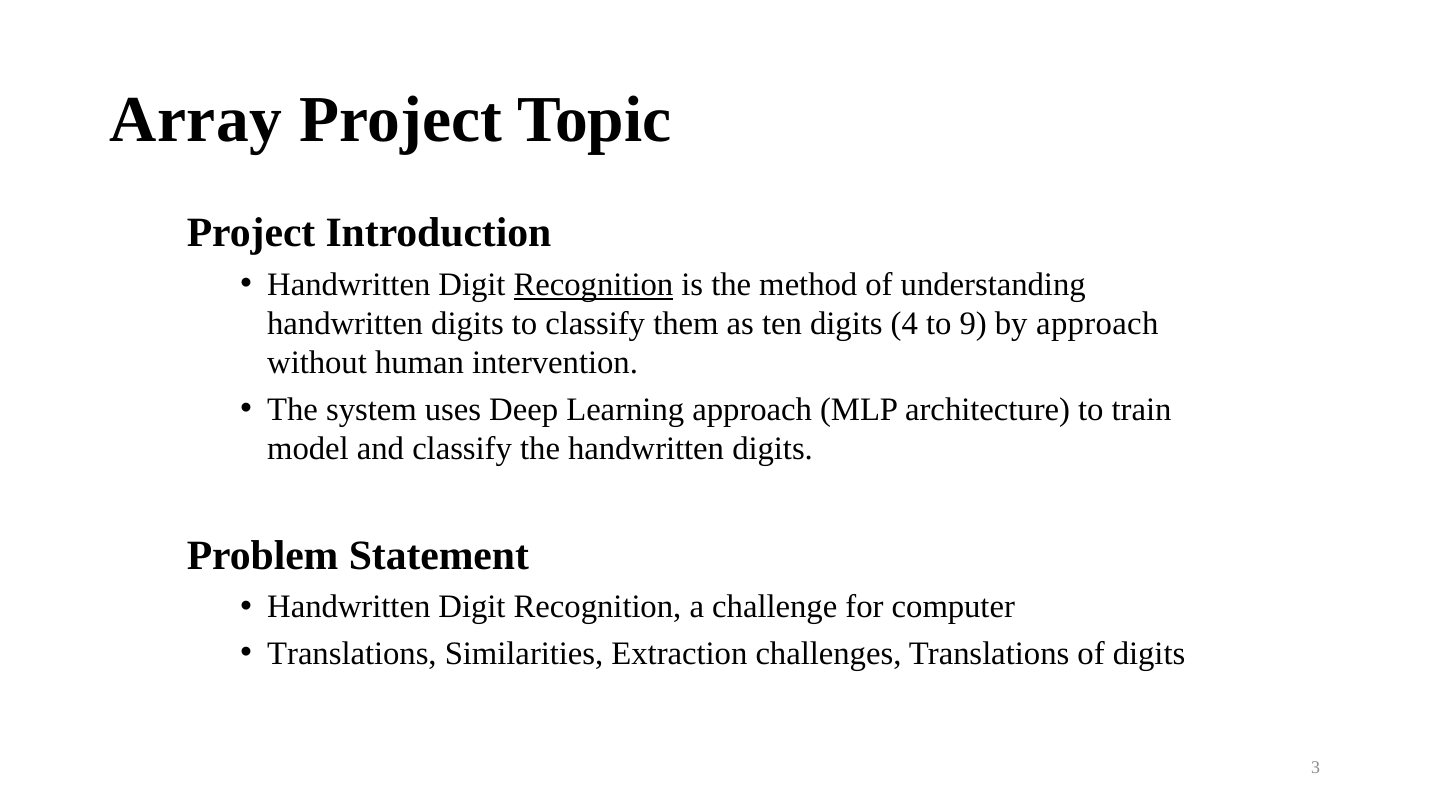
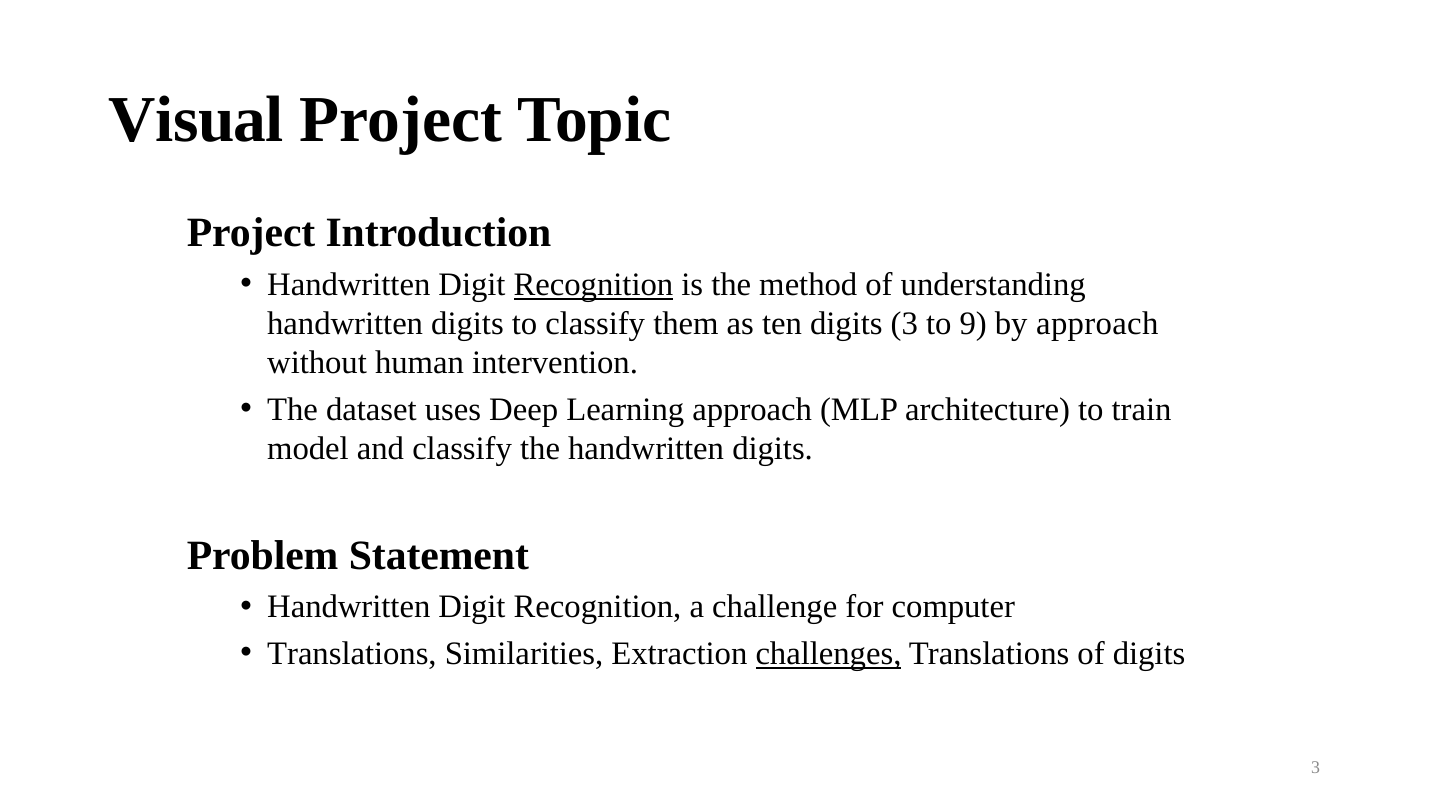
Array: Array -> Visual
digits 4: 4 -> 3
system: system -> dataset
challenges underline: none -> present
